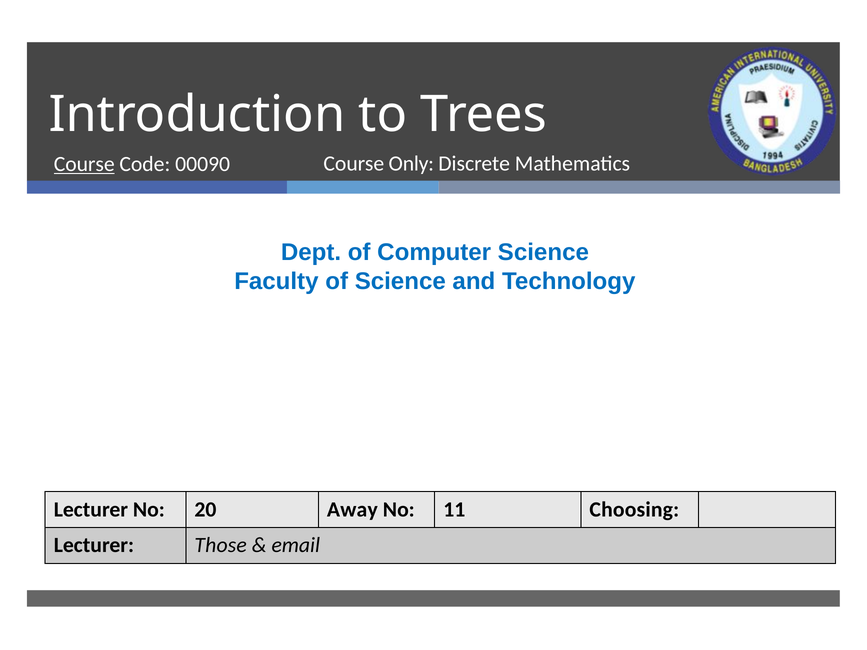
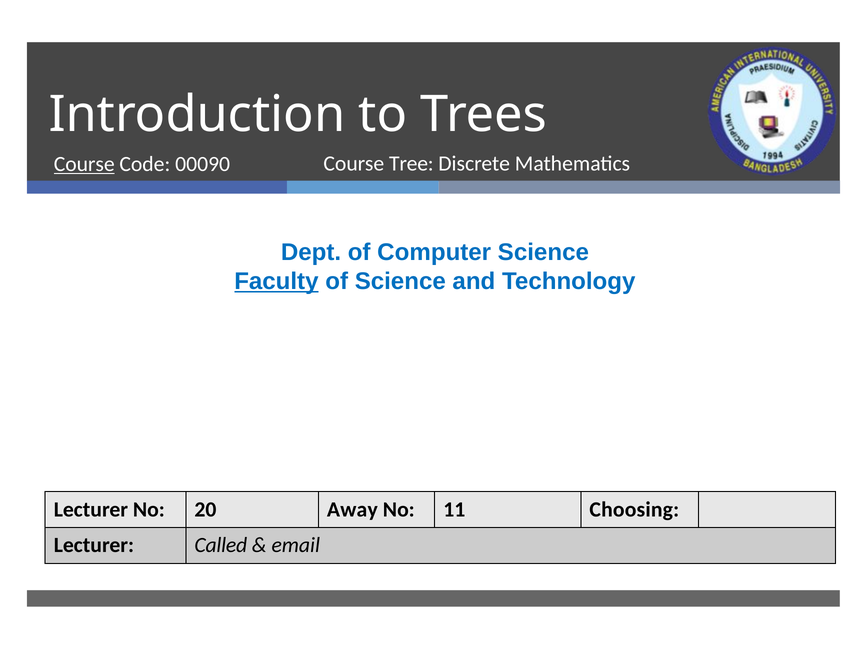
Only: Only -> Tree
Faculty underline: none -> present
Those: Those -> Called
